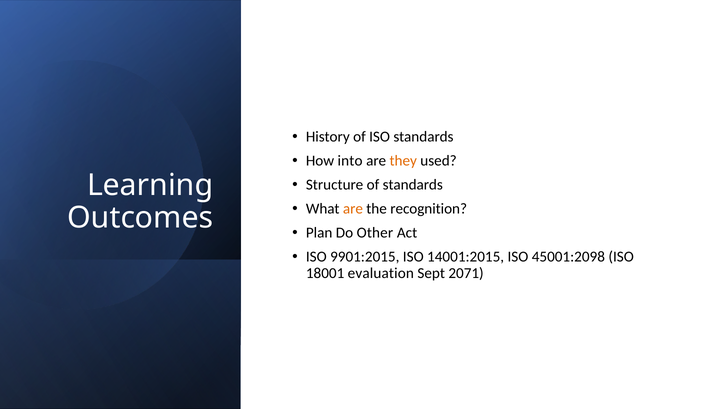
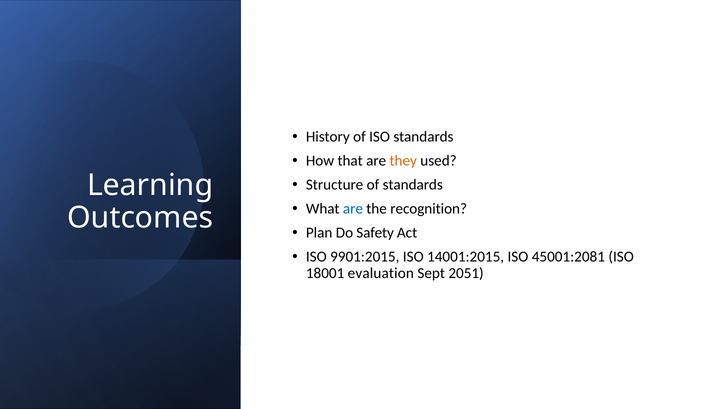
into: into -> that
are at (353, 209) colour: orange -> blue
Other: Other -> Safety
45001:2098: 45001:2098 -> 45001:2081
2071: 2071 -> 2051
